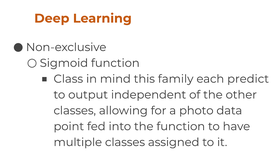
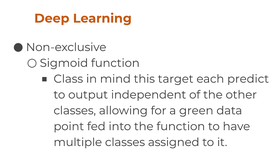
family: family -> target
photo: photo -> green
